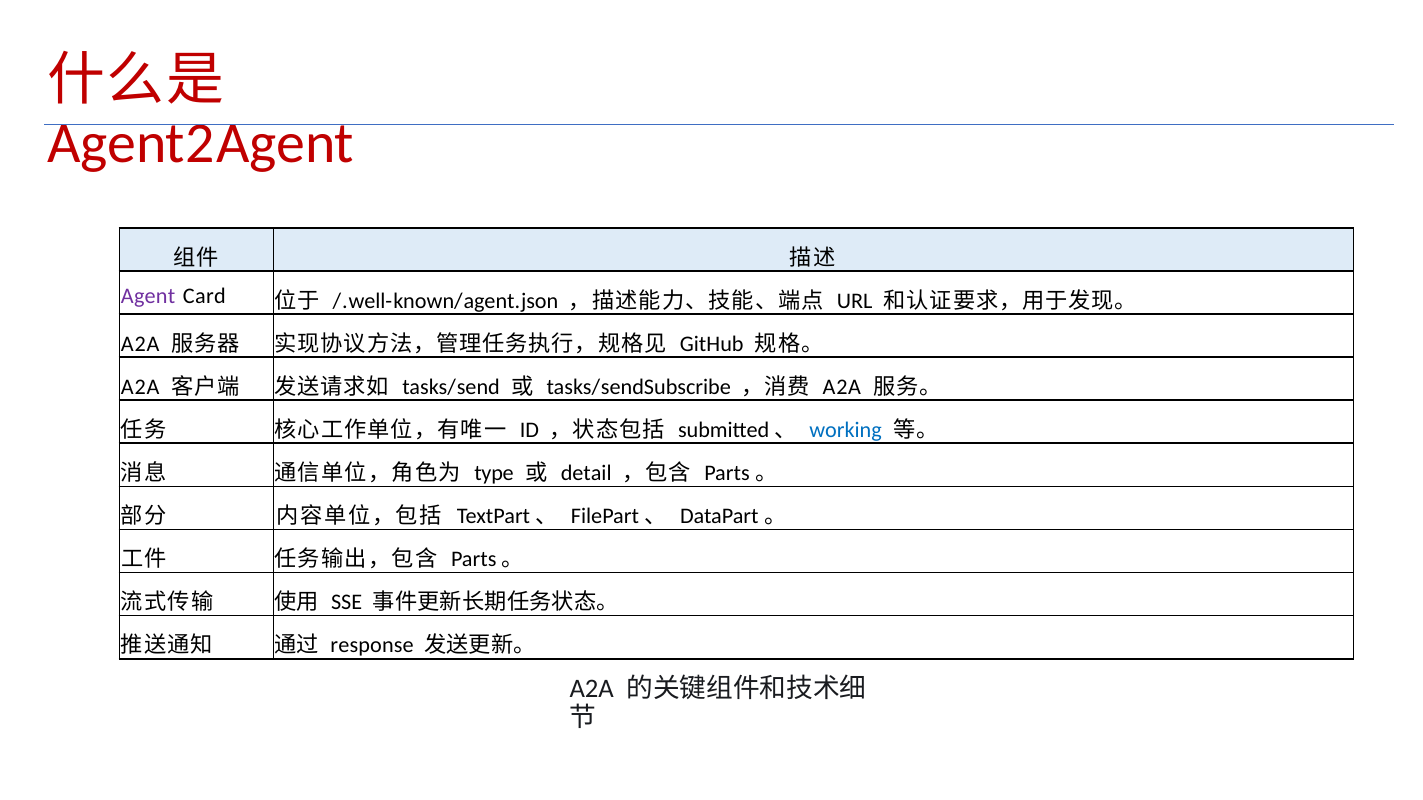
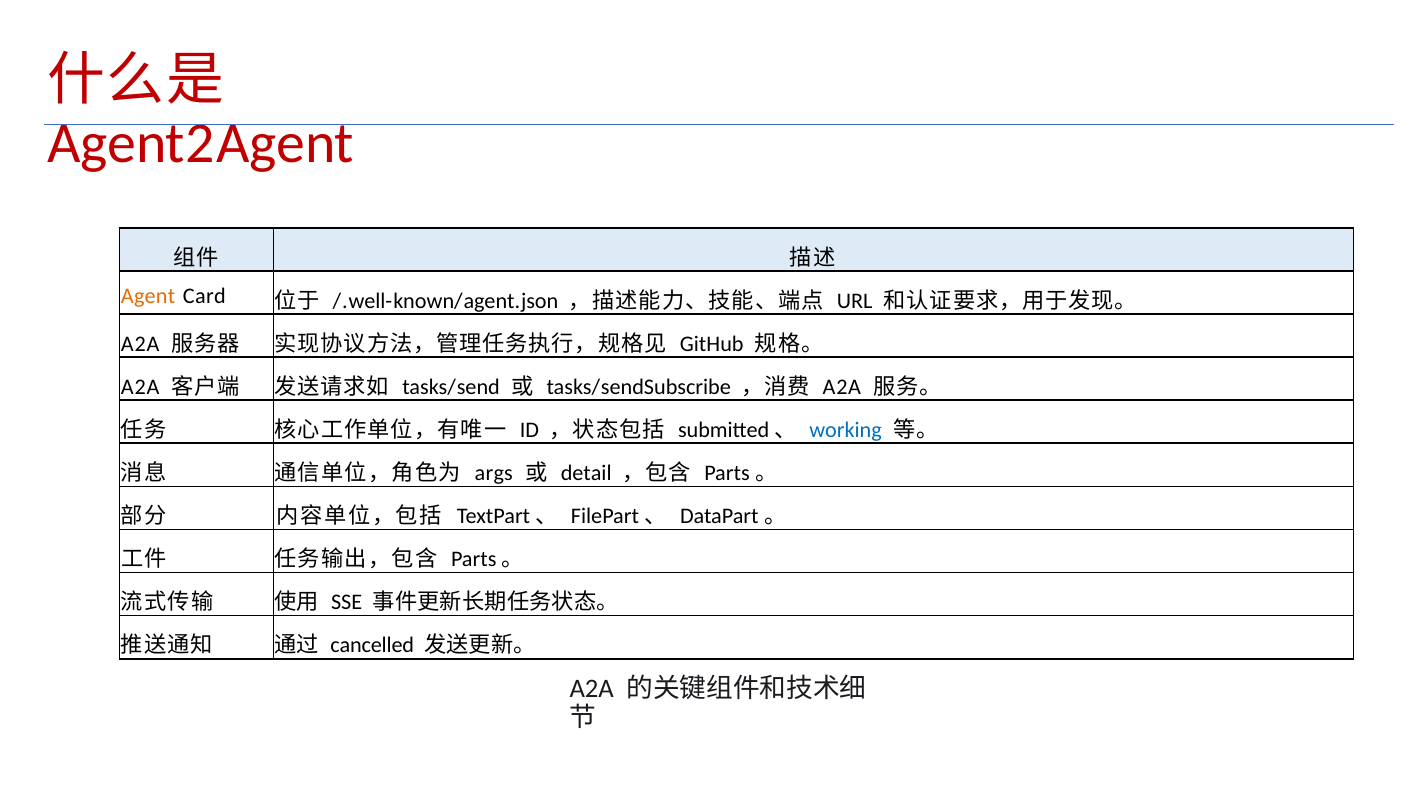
Agent colour: purple -> orange
type: type -> args
response: response -> cancelled
